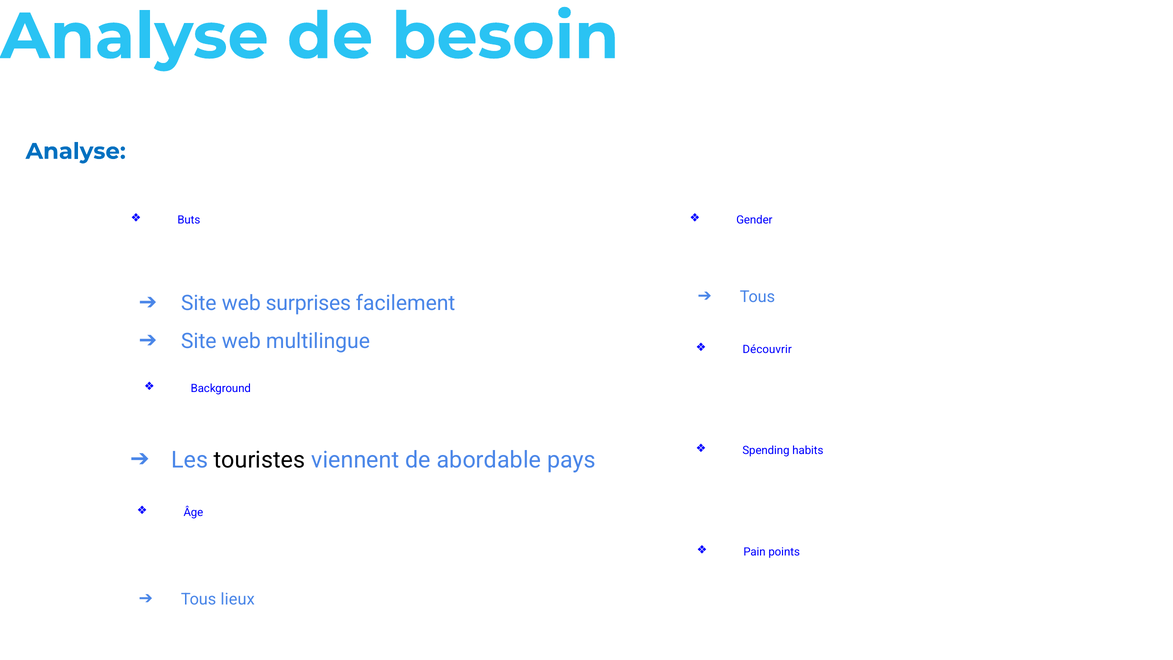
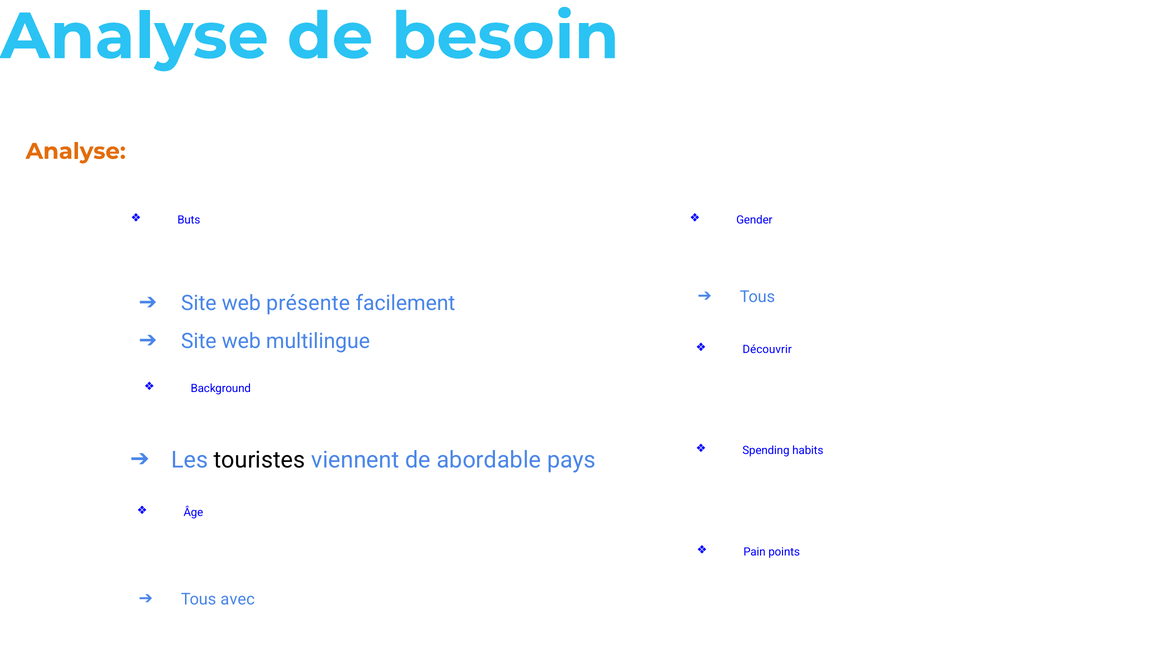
Analyse at (76, 151) colour: blue -> orange
surprises: surprises -> présente
lieux: lieux -> avec
